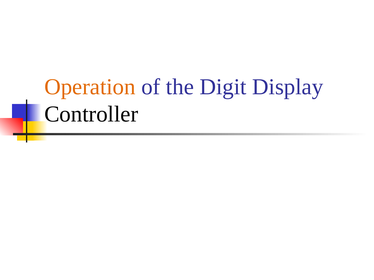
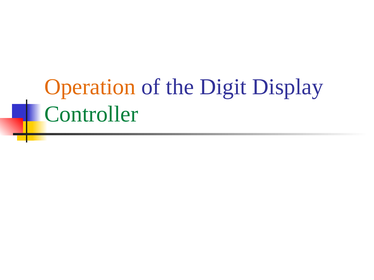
Controller colour: black -> green
